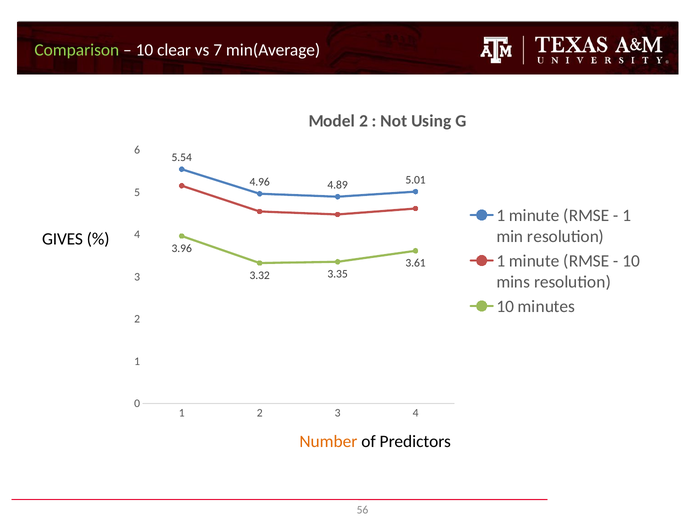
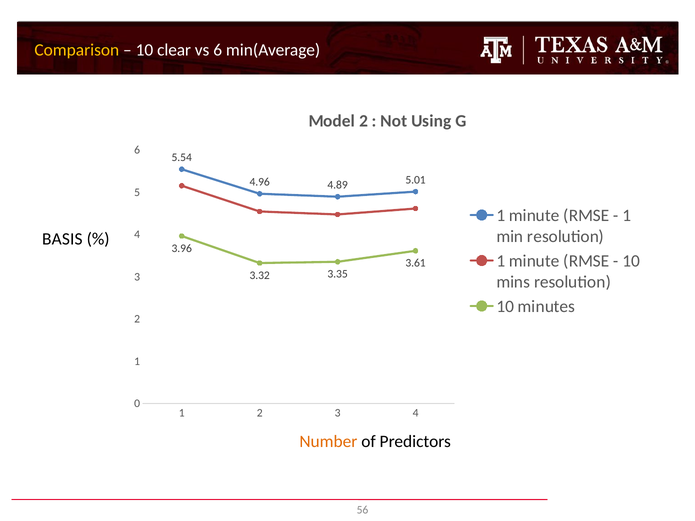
Comparison colour: light green -> yellow
vs 7: 7 -> 6
GIVES: GIVES -> BASIS
